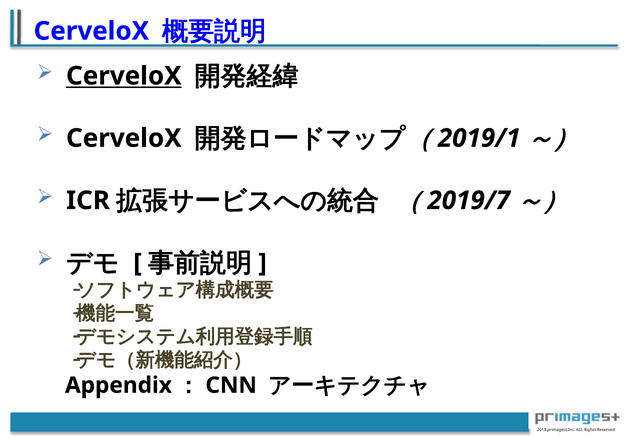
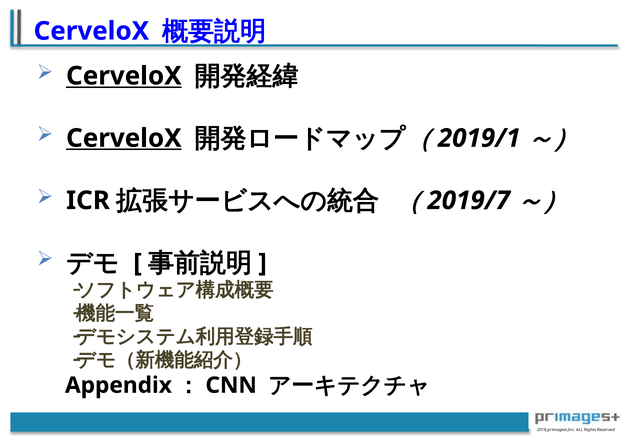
CerveloX at (124, 138) underline: none -> present
